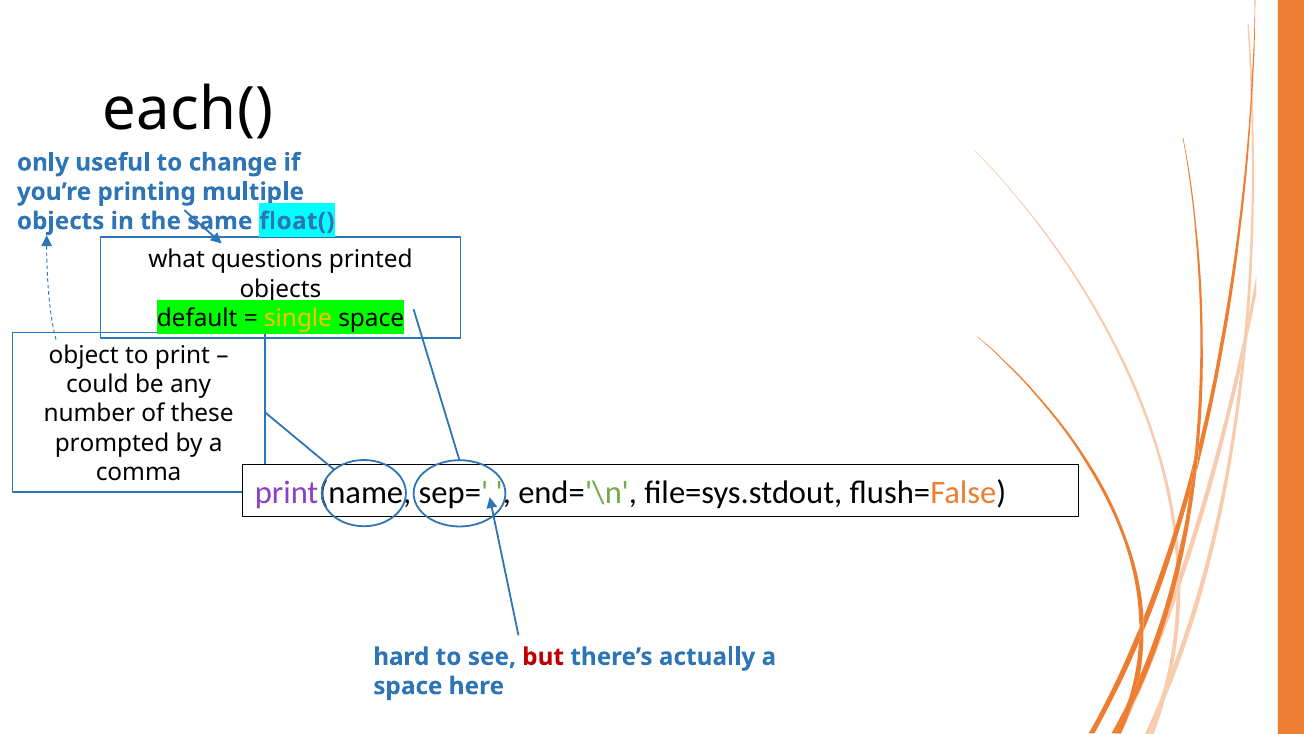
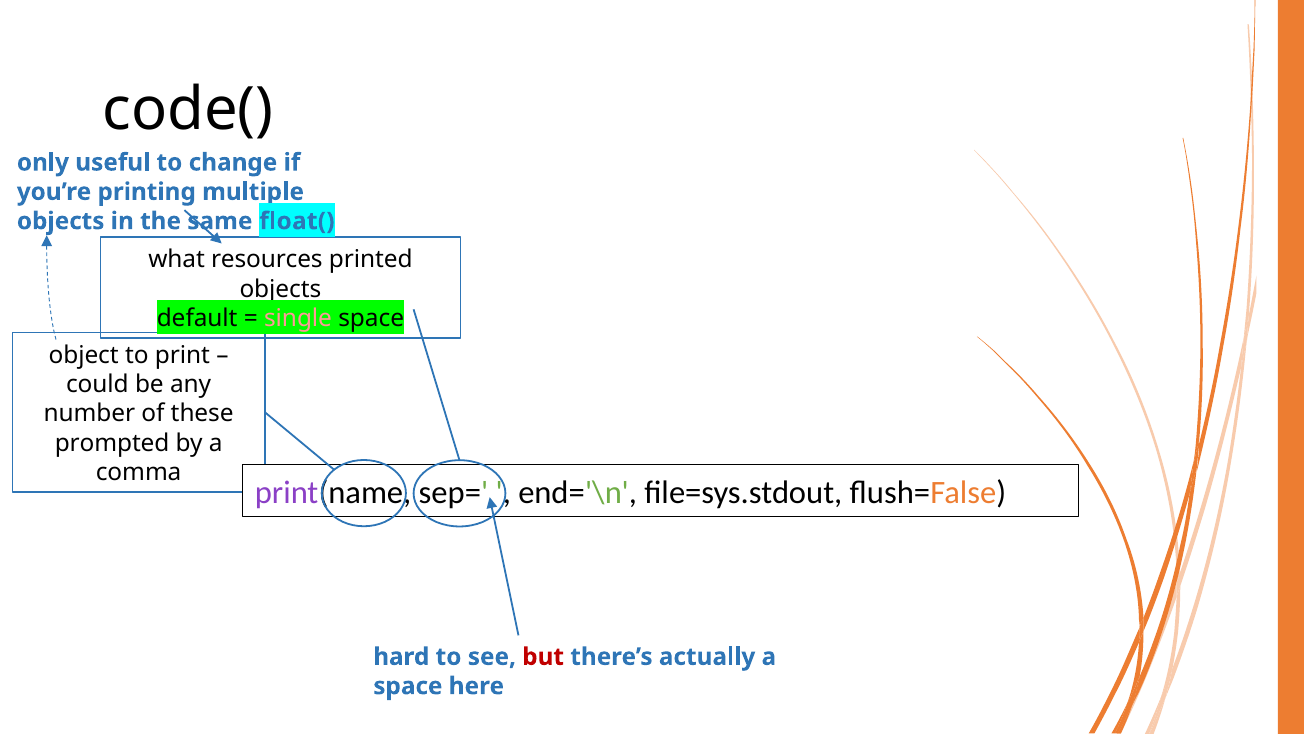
each(: each( -> code(
questions: questions -> resources
single colour: yellow -> pink
